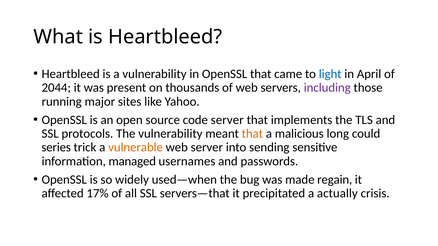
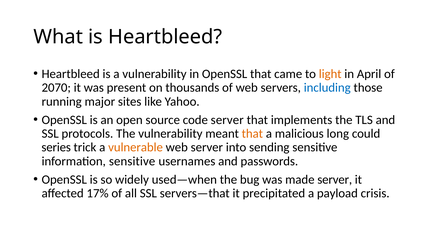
light colour: blue -> orange
2044: 2044 -> 2070
including colour: purple -> blue
information managed: managed -> sensitive
made regain: regain -> server
actually: actually -> payload
